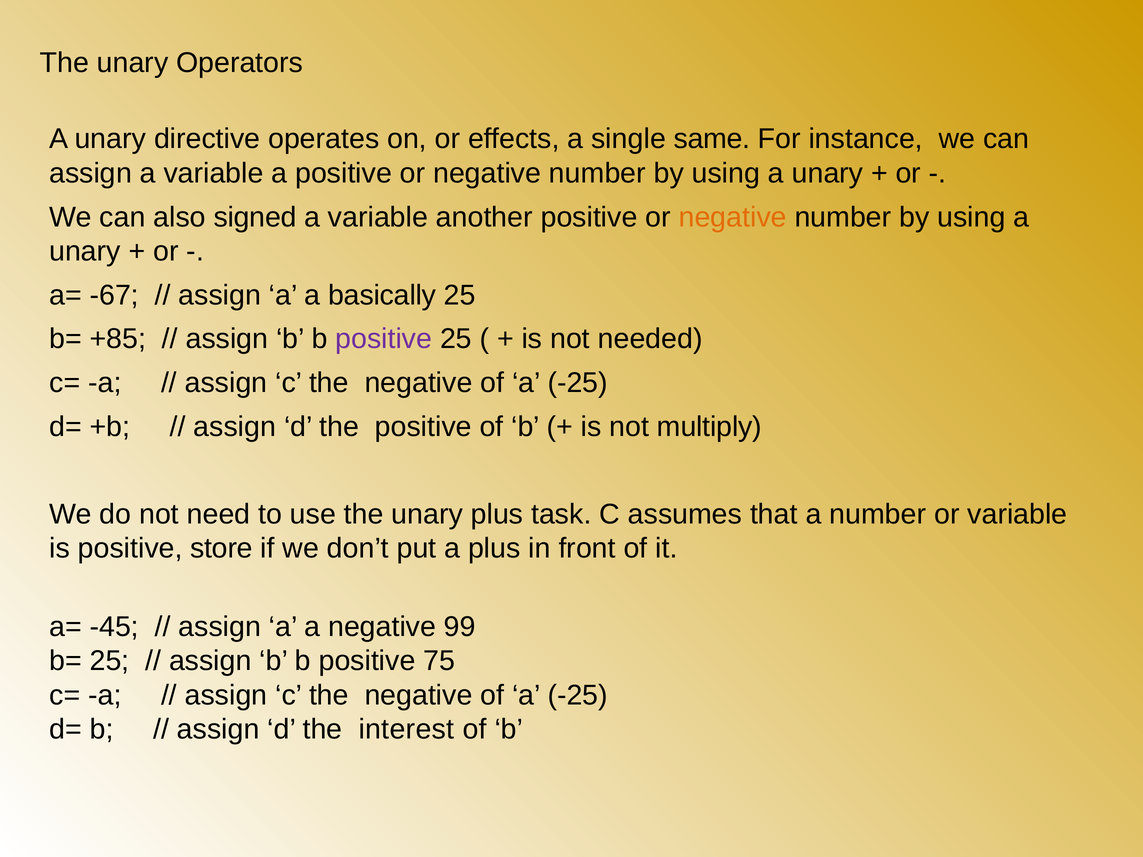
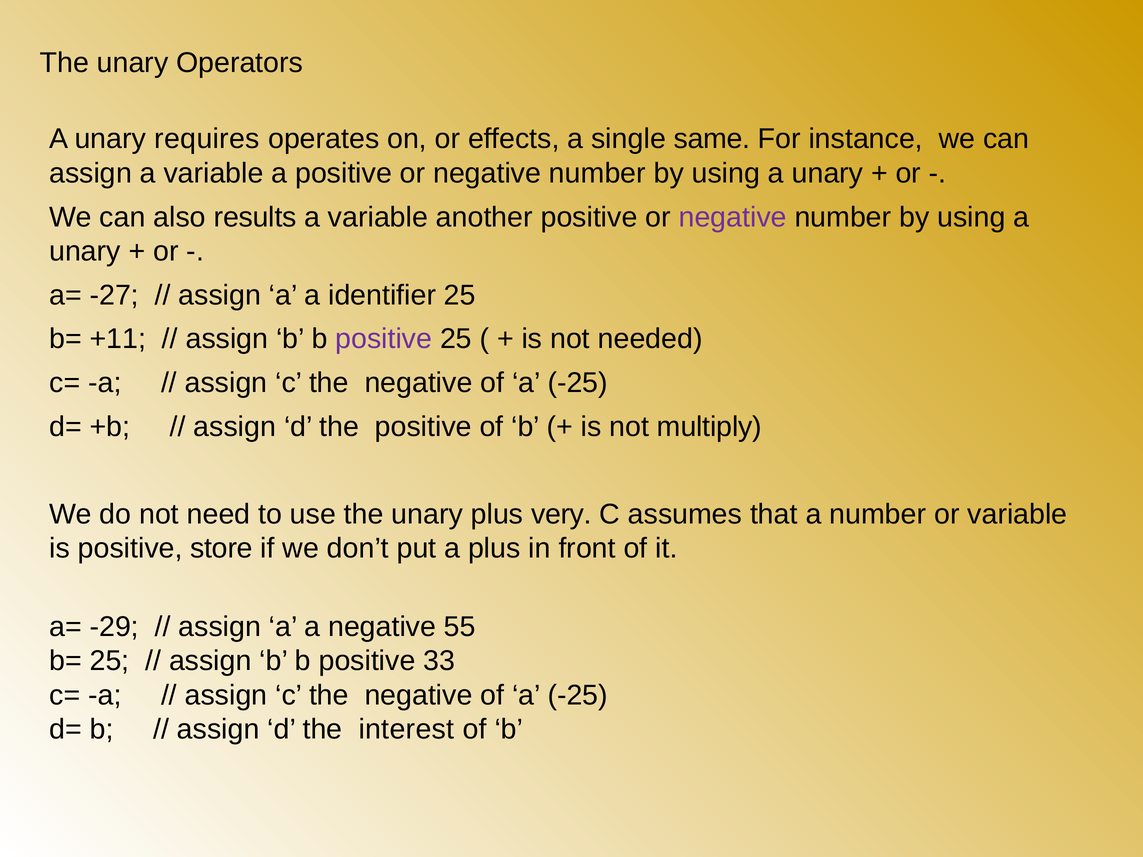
directive: directive -> requires
signed: signed -> results
negative at (733, 217) colour: orange -> purple
-67: -67 -> -27
basically: basically -> identifier
+85: +85 -> +11
task: task -> very
-45: -45 -> -29
99: 99 -> 55
75: 75 -> 33
